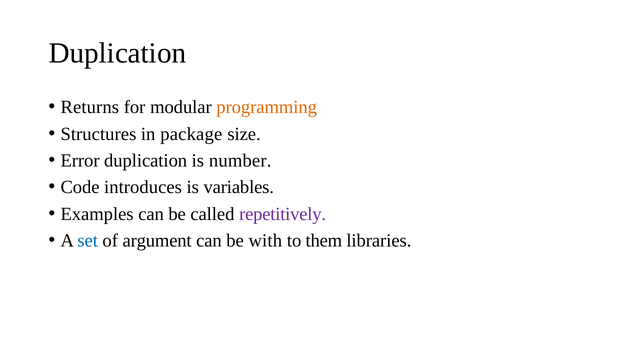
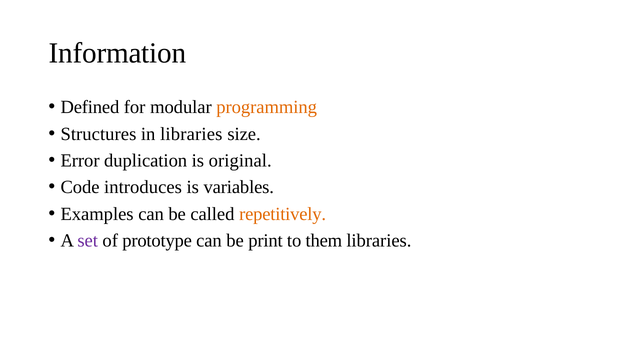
Duplication at (117, 53): Duplication -> Information
Returns: Returns -> Defined
in package: package -> libraries
number: number -> original
repetitively colour: purple -> orange
set colour: blue -> purple
argument: argument -> prototype
with: with -> print
